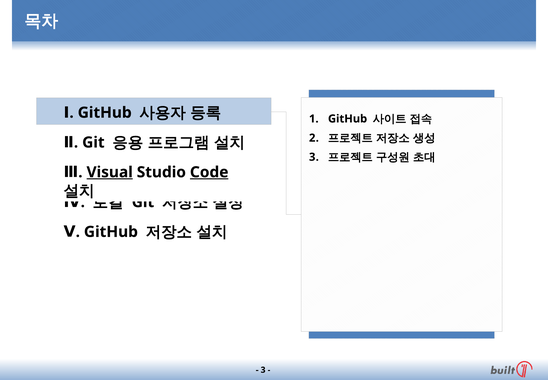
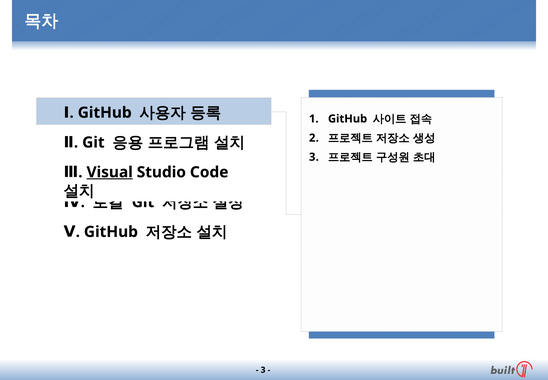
Code underline: present -> none
